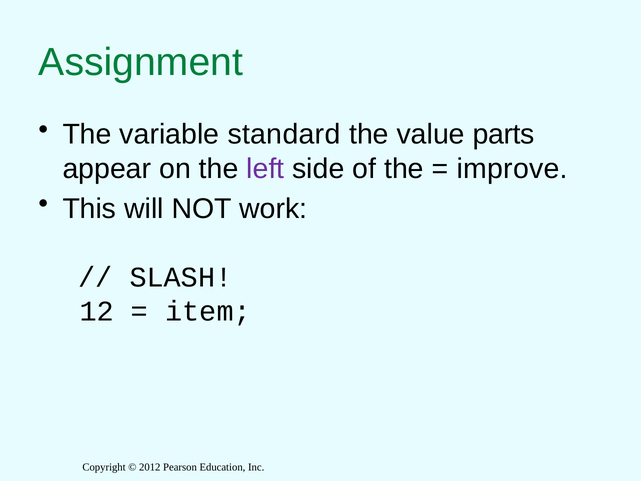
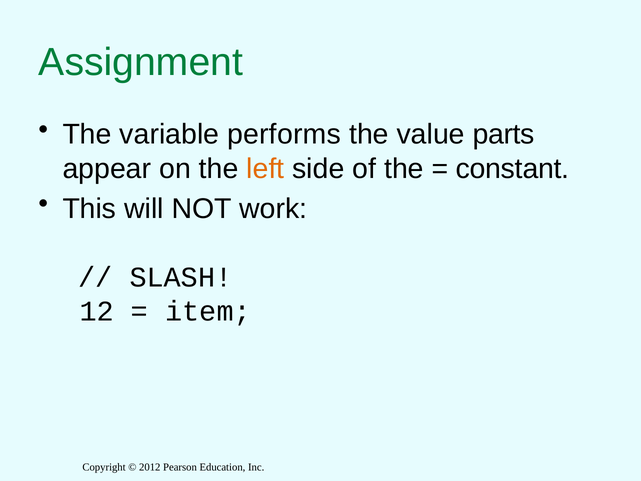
standard: standard -> performs
left colour: purple -> orange
improve: improve -> constant
